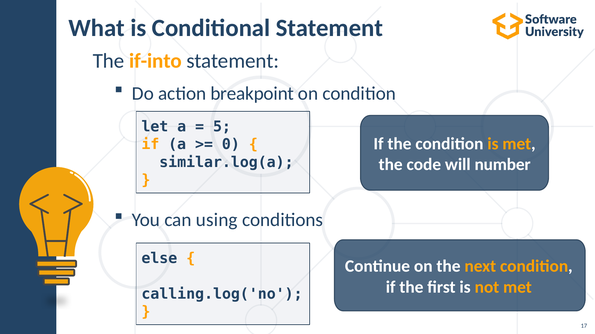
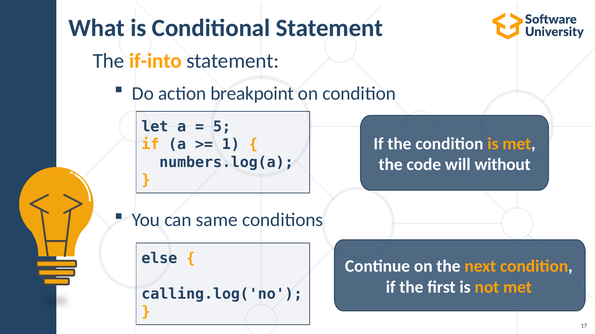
0: 0 -> 1
similar.log(a: similar.log(a -> numbers.log(a
number: number -> without
using: using -> same
